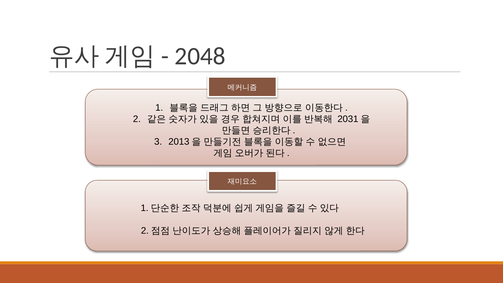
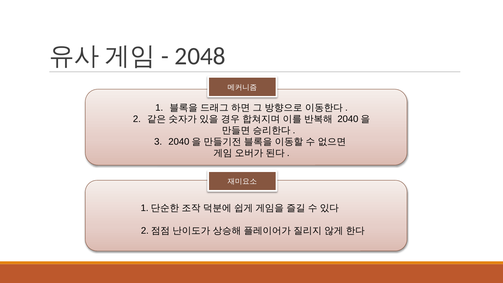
2031 at (348, 119): 2031 -> 2040
2013 at (179, 142): 2013 -> 2040
